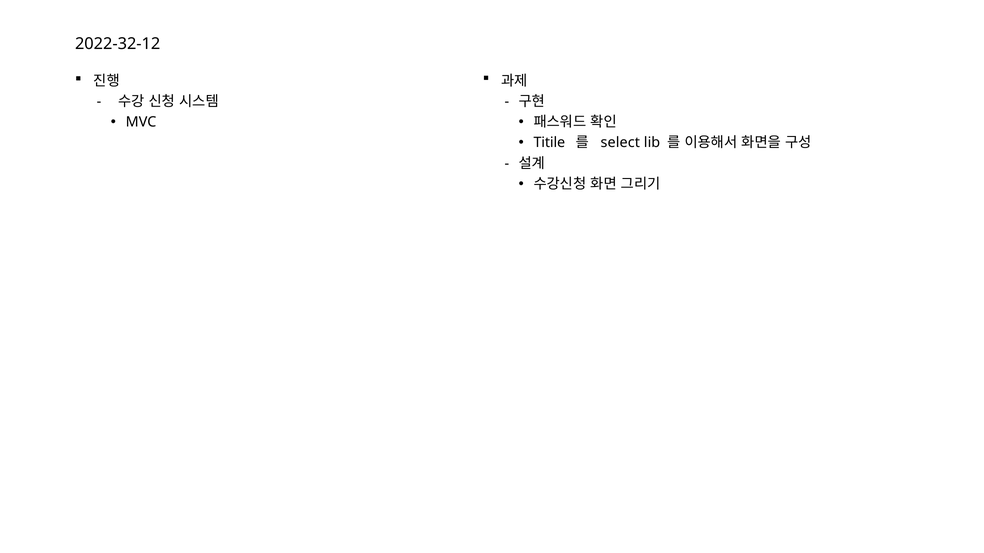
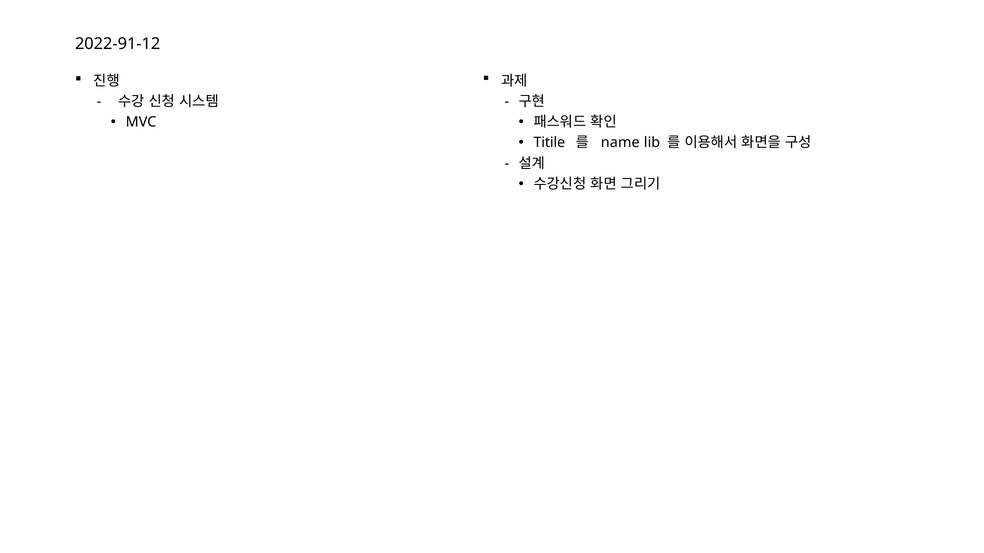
2022-32-12: 2022-32-12 -> 2022-91-12
select: select -> name
